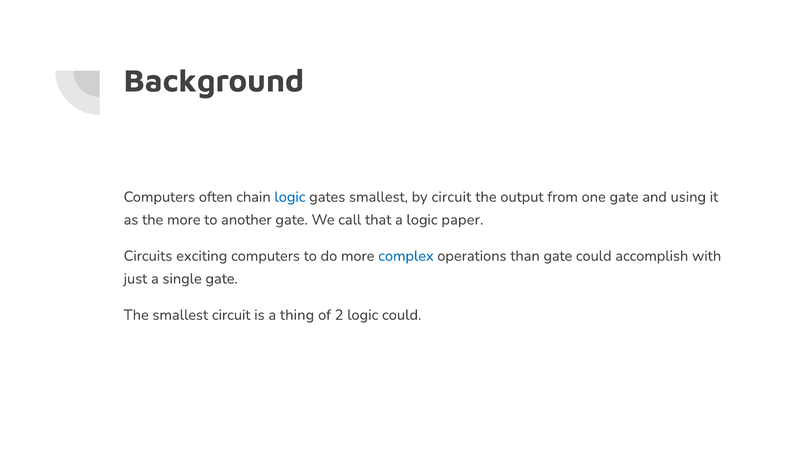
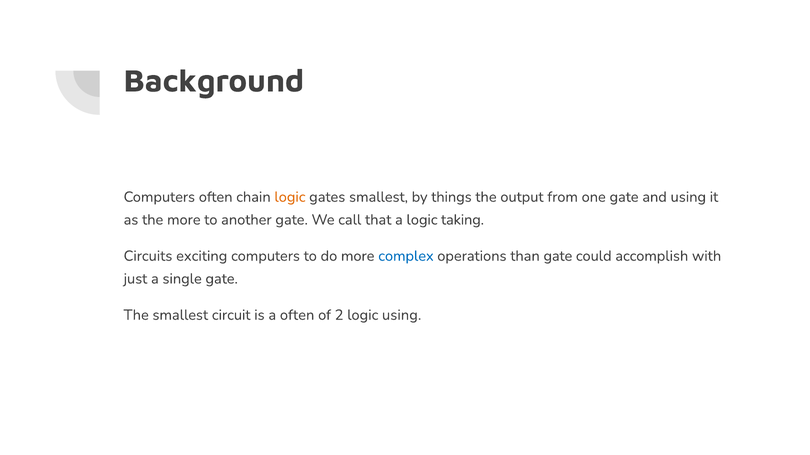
logic at (290, 197) colour: blue -> orange
by circuit: circuit -> things
paper: paper -> taking
a thing: thing -> often
logic could: could -> using
